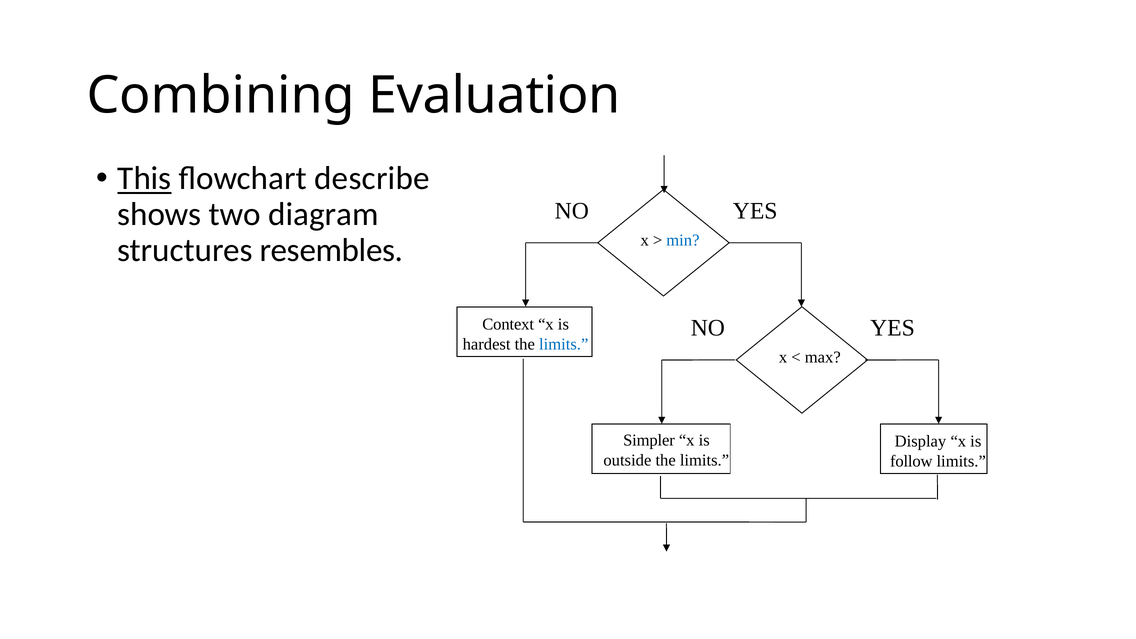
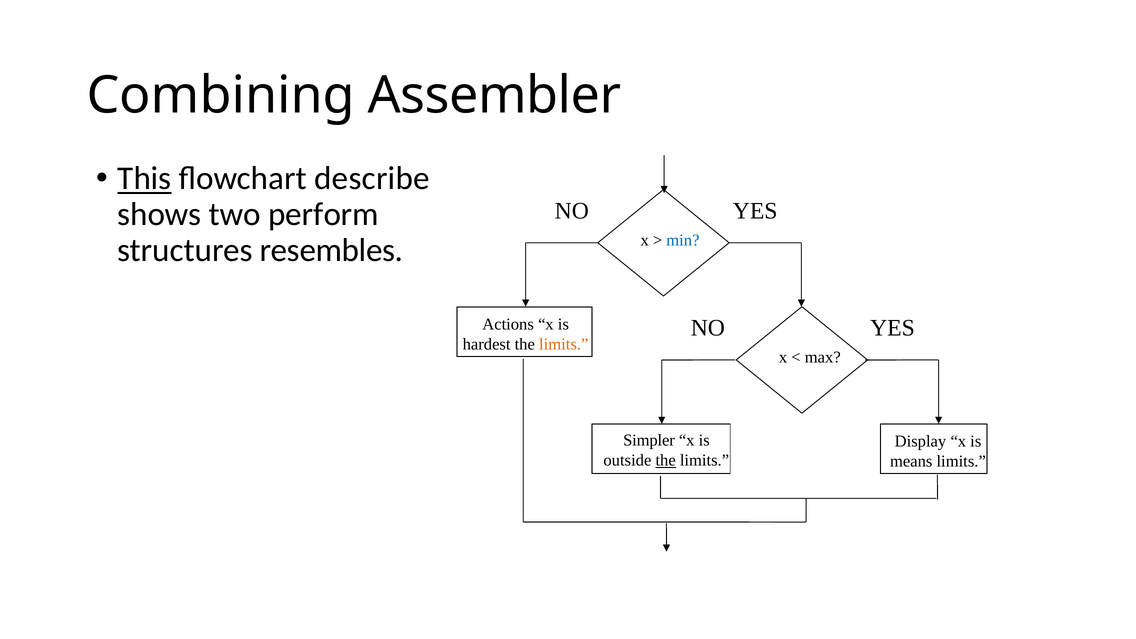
Evaluation: Evaluation -> Assembler
diagram: diagram -> perform
Context: Context -> Actions
limits at (564, 344) colour: blue -> orange
the at (666, 460) underline: none -> present
follow: follow -> means
